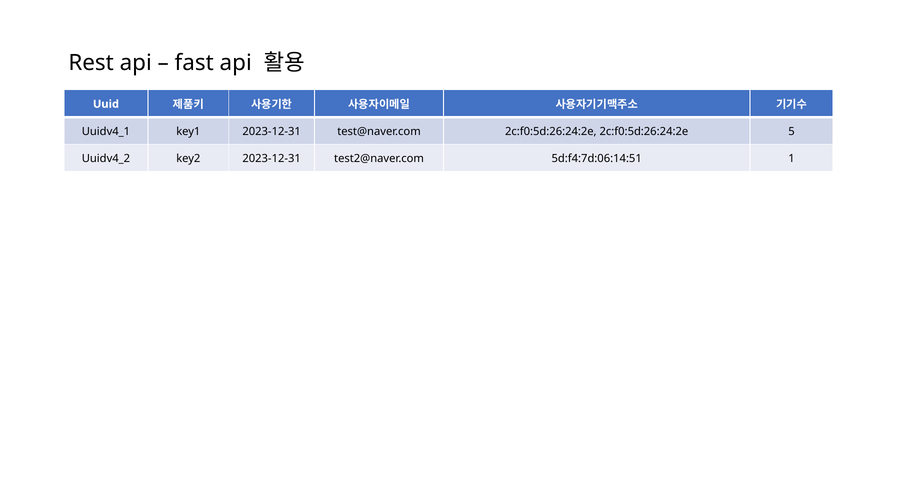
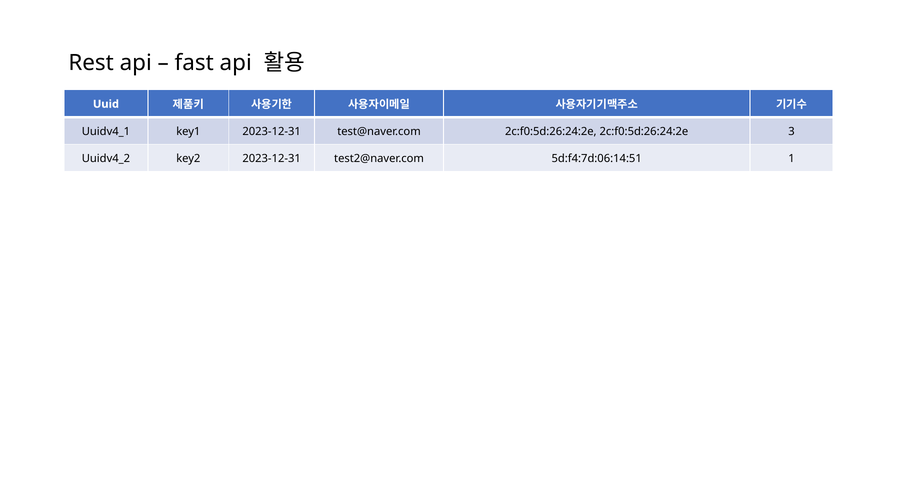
5: 5 -> 3
